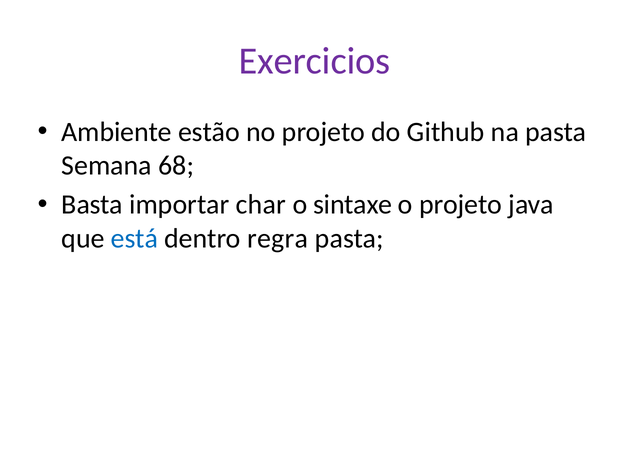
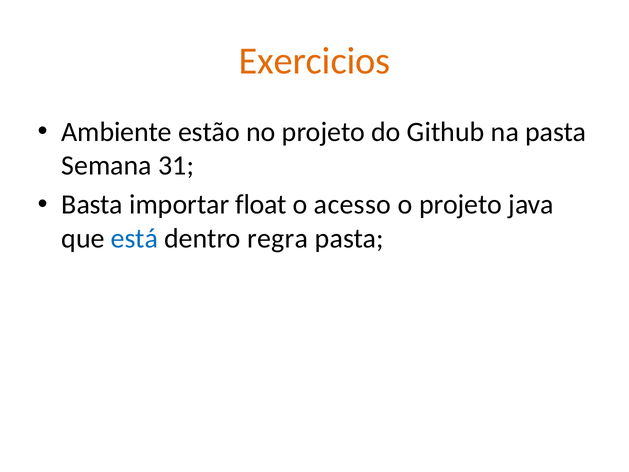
Exercicios colour: purple -> orange
68: 68 -> 31
char: char -> float
sintaxe: sintaxe -> acesso
